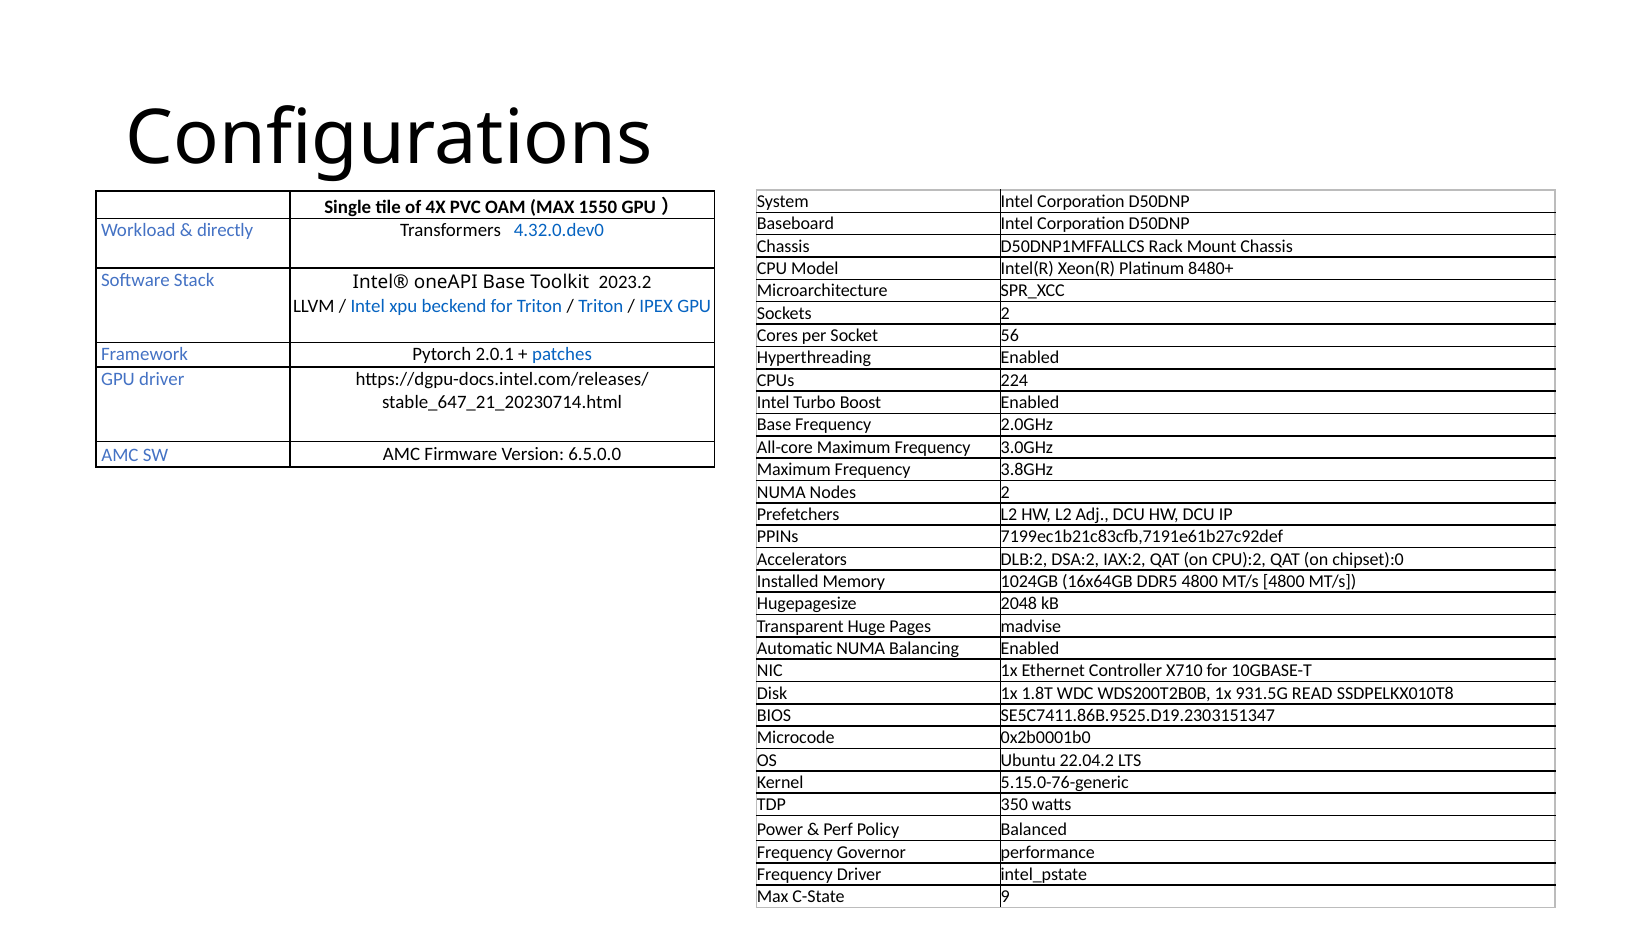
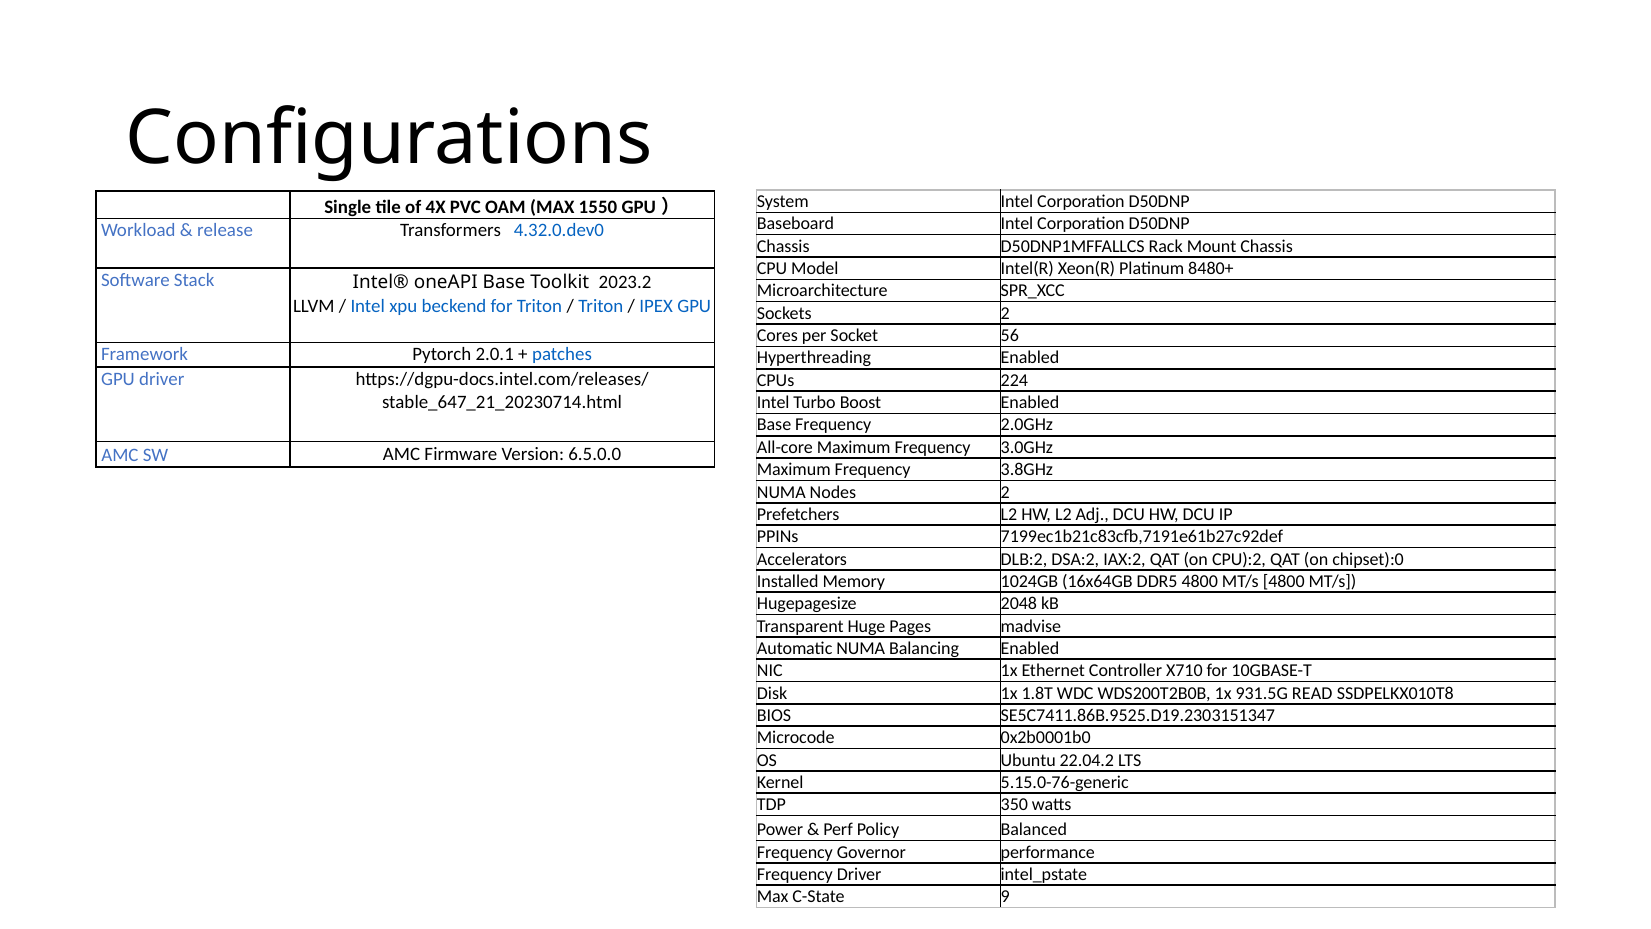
directly: directly -> release
